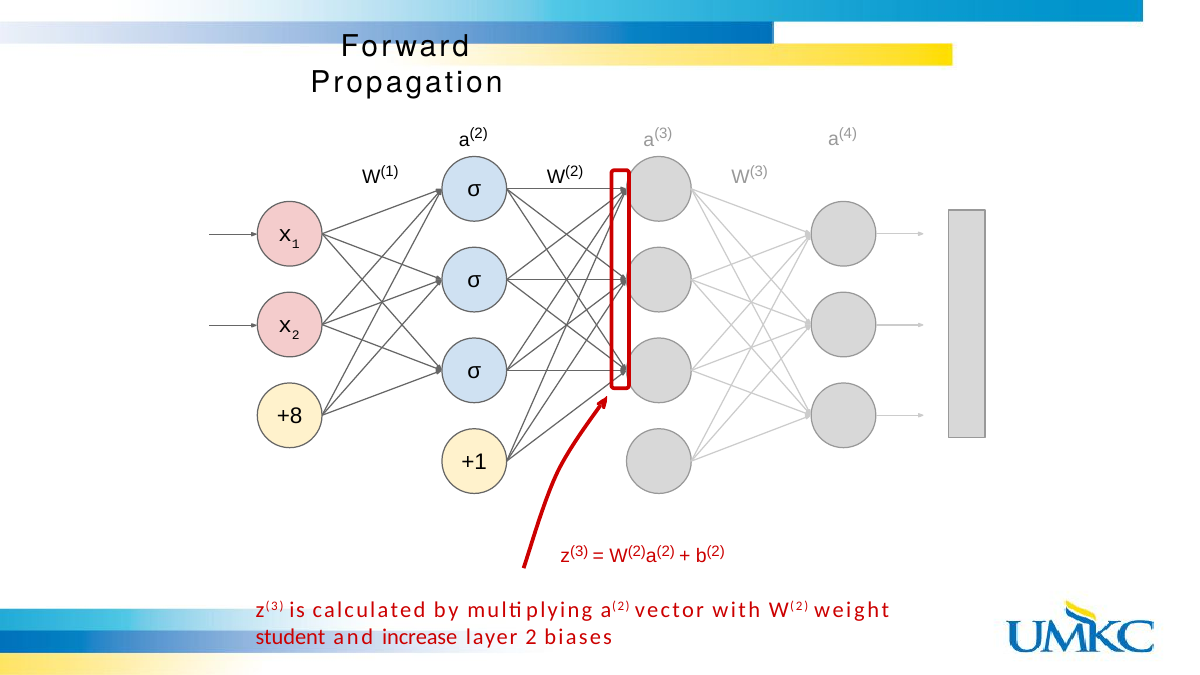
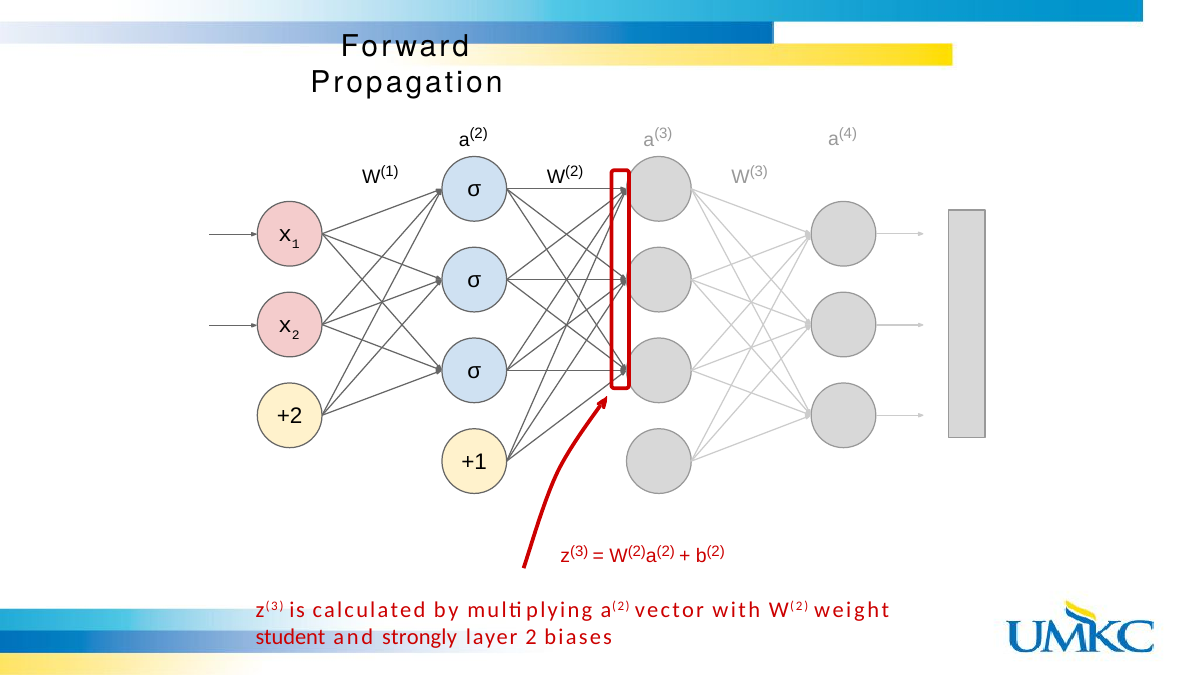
+8: +8 -> +2
increase: increase -> strongly
